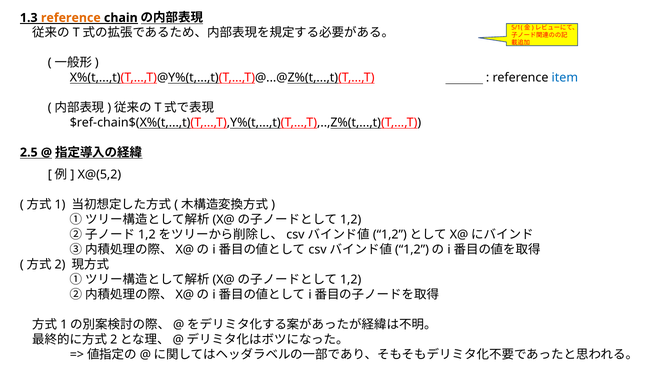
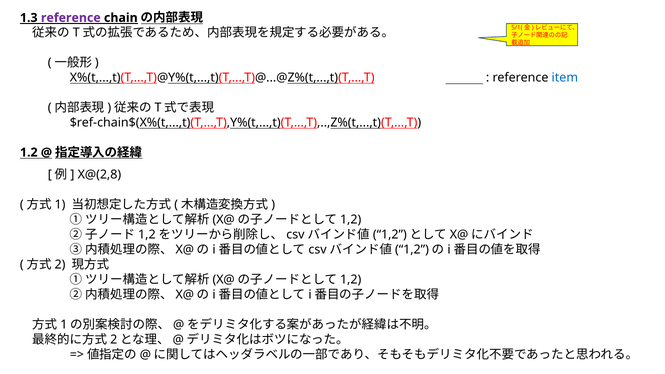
reference at (71, 18) colour: orange -> purple
2.5: 2.5 -> 1.2
X@(5,2: X@(5,2 -> X@(2,8
